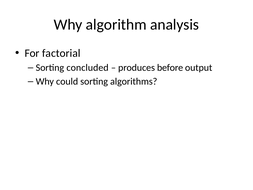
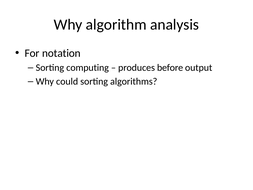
factorial: factorial -> notation
concluded: concluded -> computing
